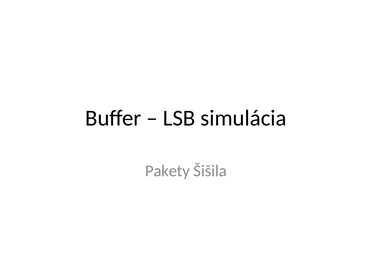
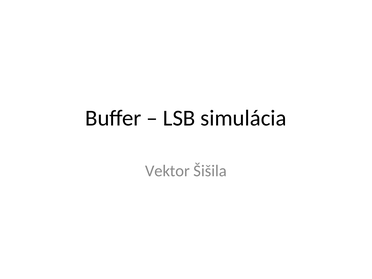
Pakety: Pakety -> Vektor
